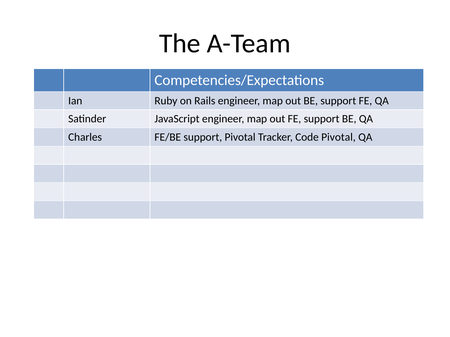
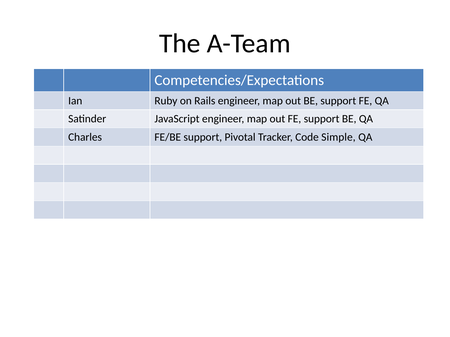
Code Pivotal: Pivotal -> Simple
